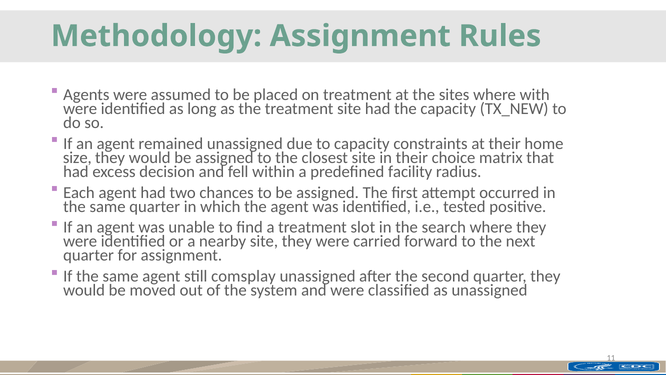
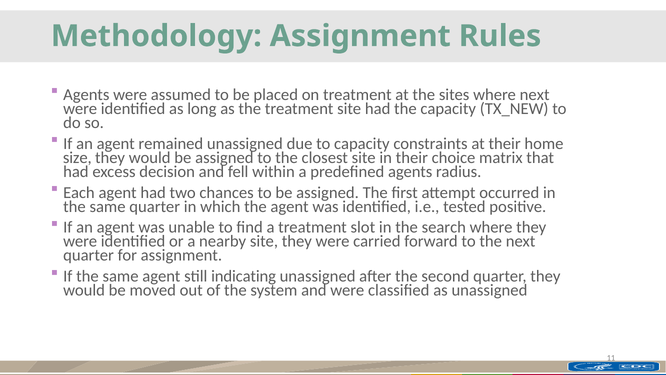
where with: with -> next
predefined facility: facility -> agents
comsplay: comsplay -> indicating
